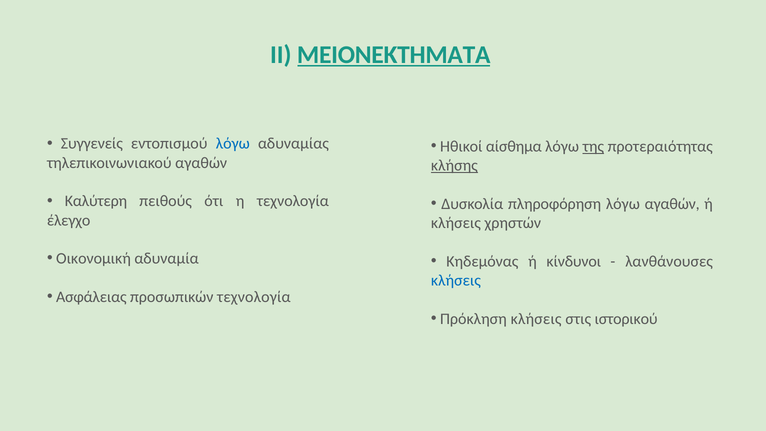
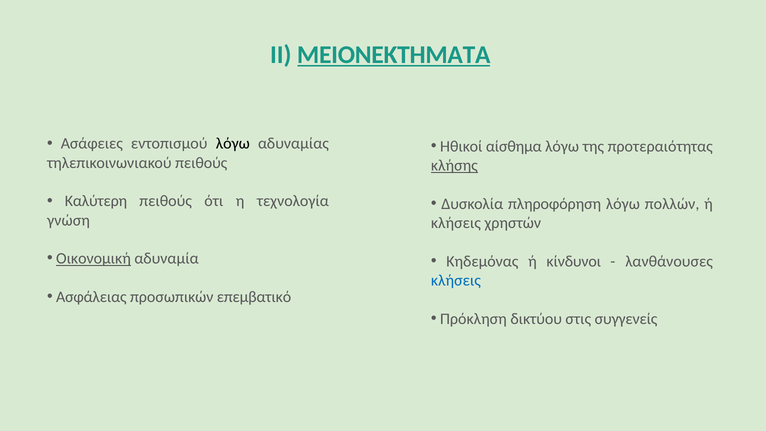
Συγγενείς: Συγγενείς -> Ασάφειες
λόγω at (233, 144) colour: blue -> black
της underline: present -> none
τηλεπικοινωνιακού αγαθών: αγαθών -> πειθούς
λόγω αγαθών: αγαθών -> πολλών
έλεγχο: έλεγχο -> γνώση
Οικονομική underline: none -> present
προσωπικών τεχνολογία: τεχνολογία -> επεμβατικό
Πρόκληση κλήσεις: κλήσεις -> δικτύου
ιστορικού: ιστορικού -> συγγενείς
